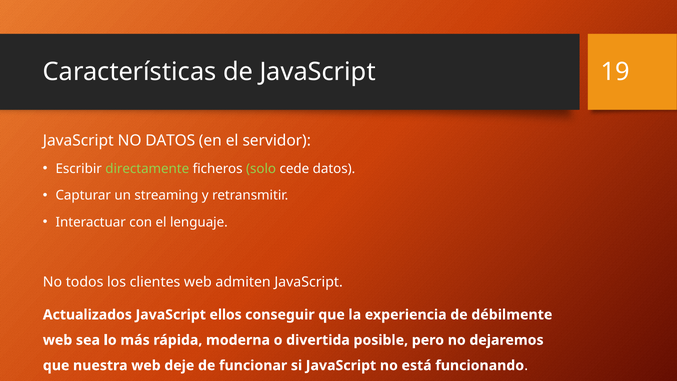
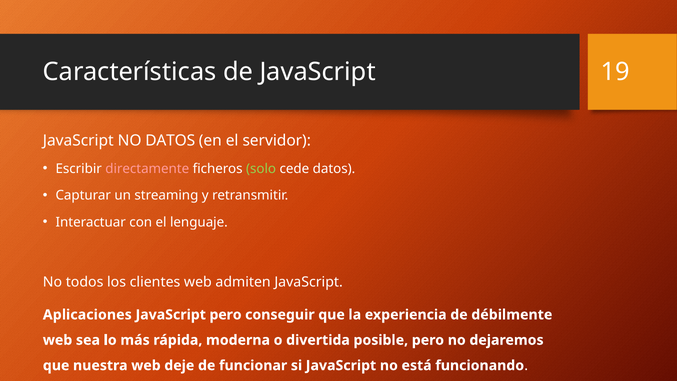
directamente colour: light green -> pink
Actualizados: Actualizados -> Aplicaciones
JavaScript ellos: ellos -> pero
